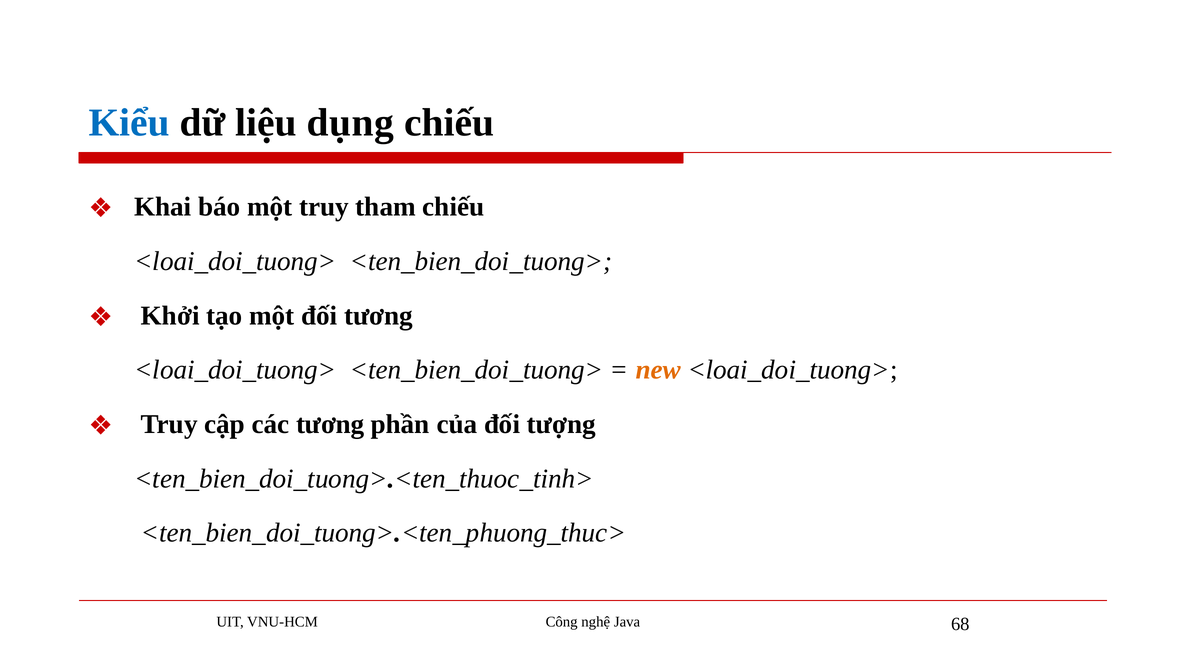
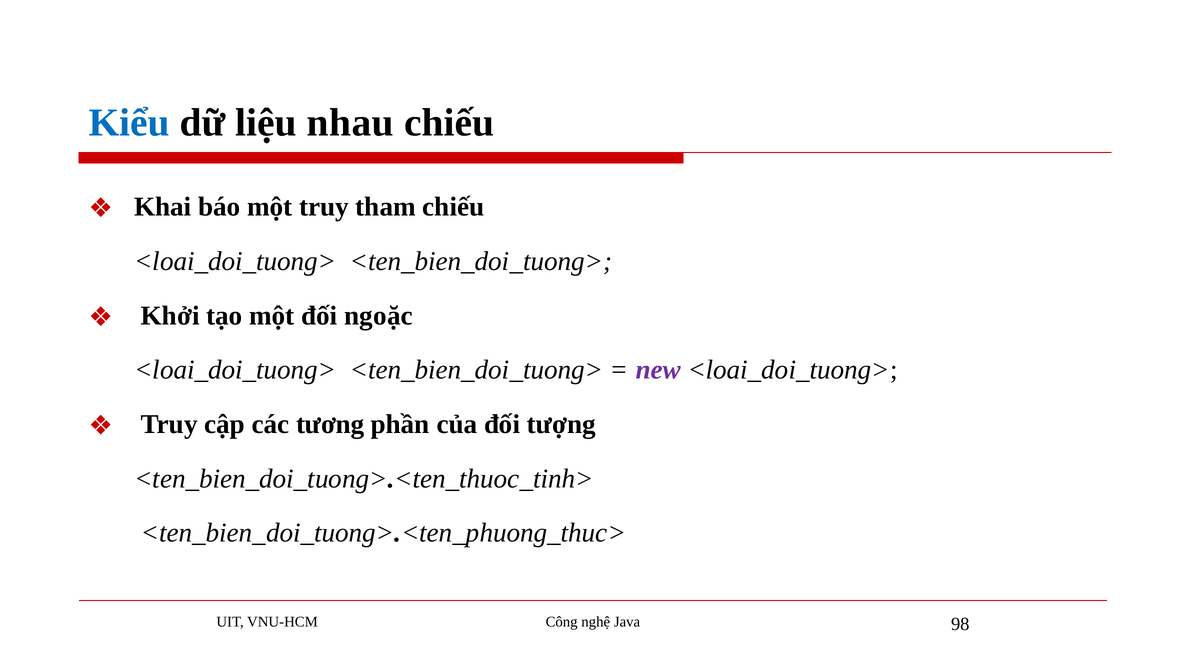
dụng: dụng -> nhau
đối tương: tương -> ngoặc
new colour: orange -> purple
68: 68 -> 98
